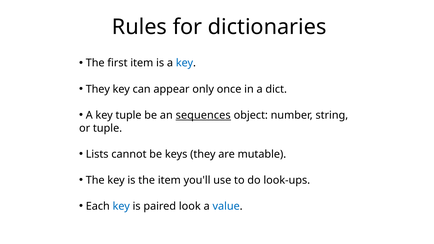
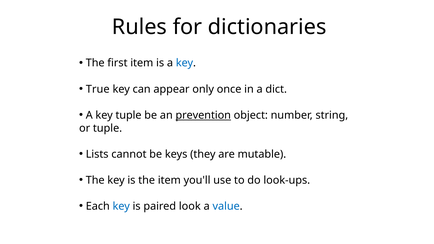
They at (98, 89): They -> True
sequences: sequences -> prevention
